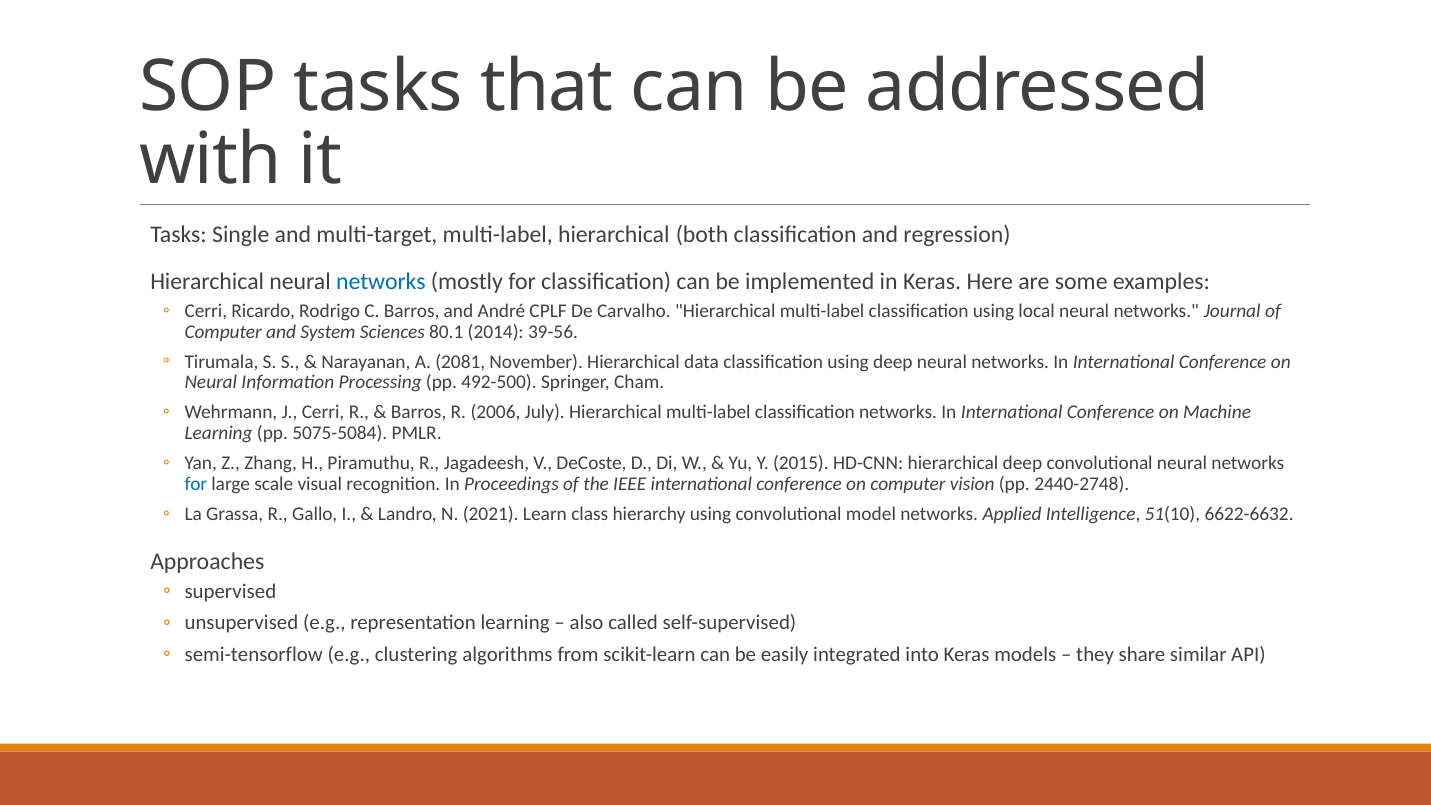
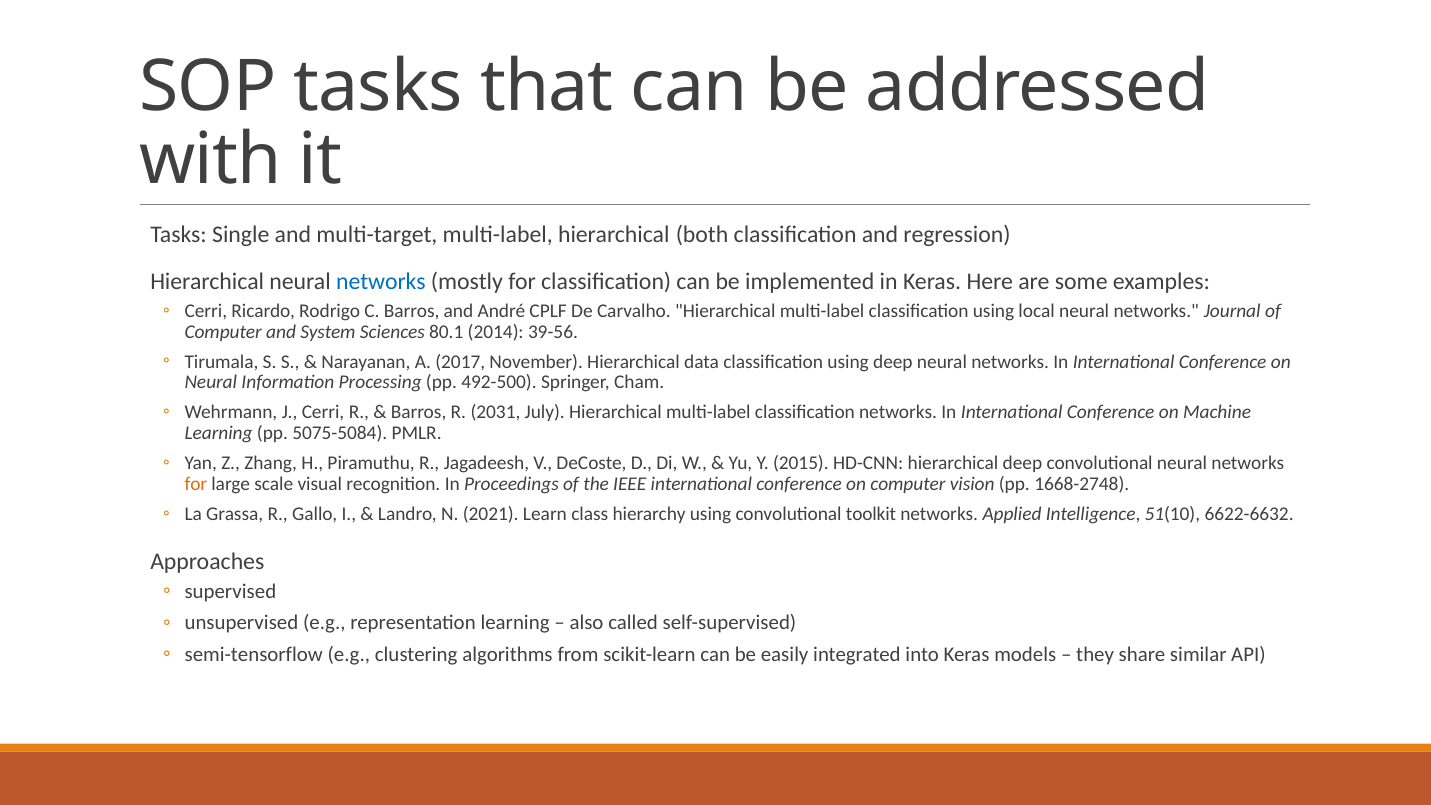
2081: 2081 -> 2017
2006: 2006 -> 2031
for at (196, 484) colour: blue -> orange
2440-2748: 2440-2748 -> 1668-2748
model: model -> toolkit
